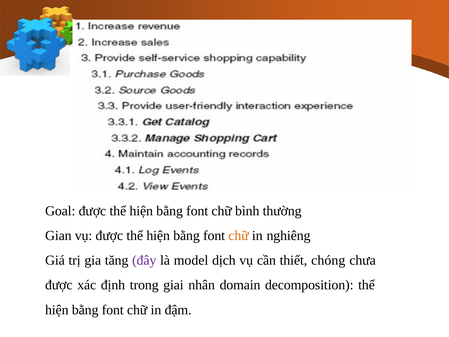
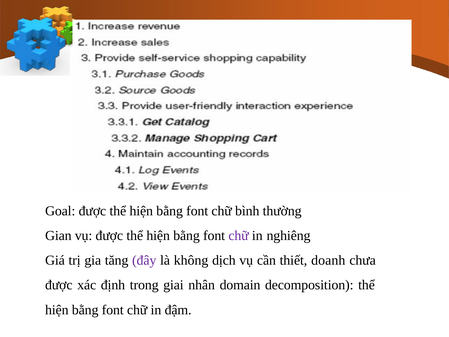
chữ at (239, 236) colour: orange -> purple
model: model -> không
chóng: chóng -> doanh
